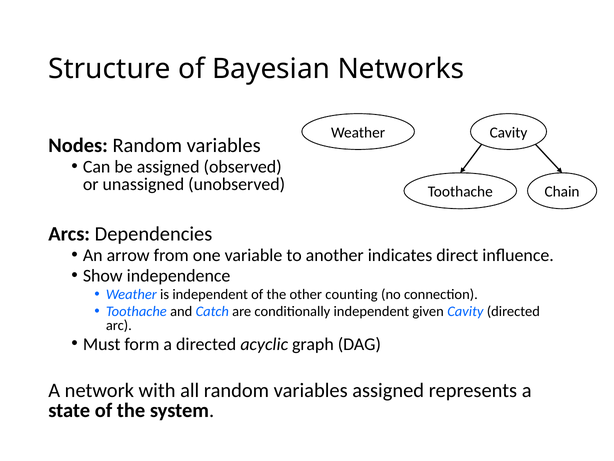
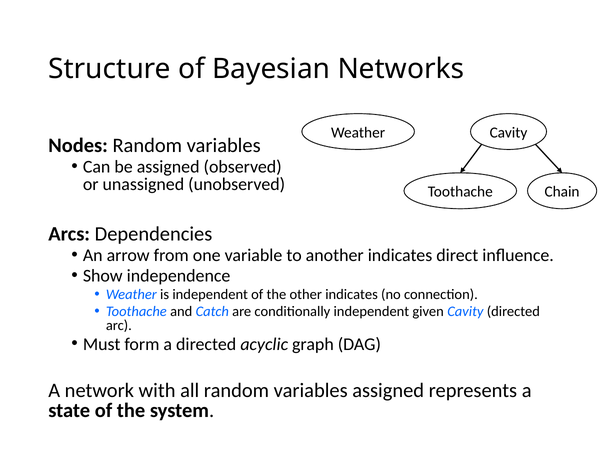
other counting: counting -> indicates
